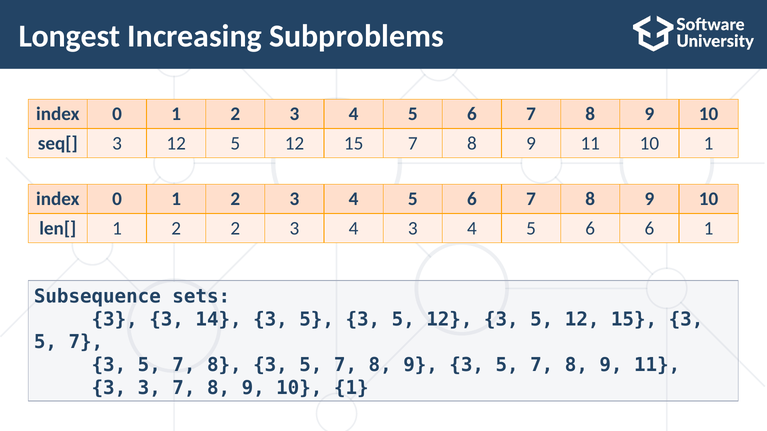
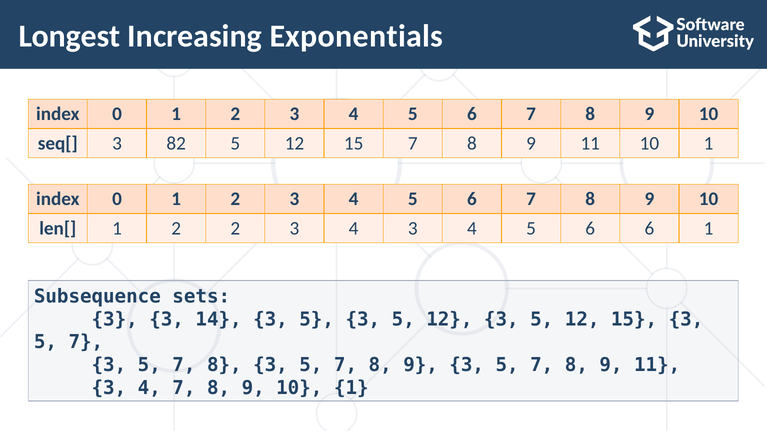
Subproblems: Subproblems -> Exponentials
3 12: 12 -> 82
3 at (149, 389): 3 -> 4
